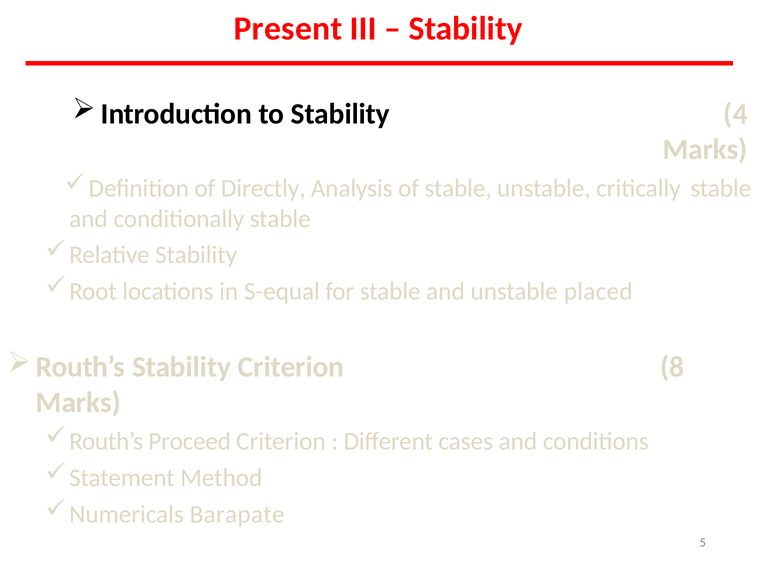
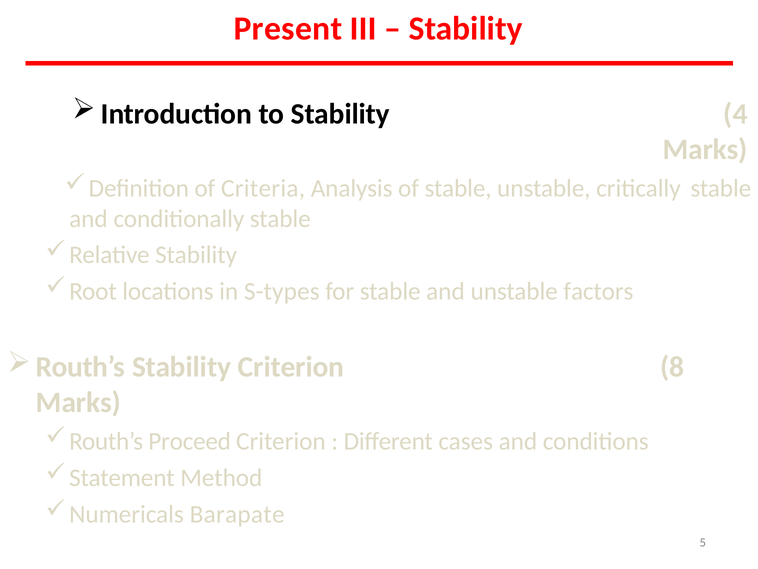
Directly: Directly -> Criteria
S-equal: S-equal -> S-types
placed: placed -> factors
